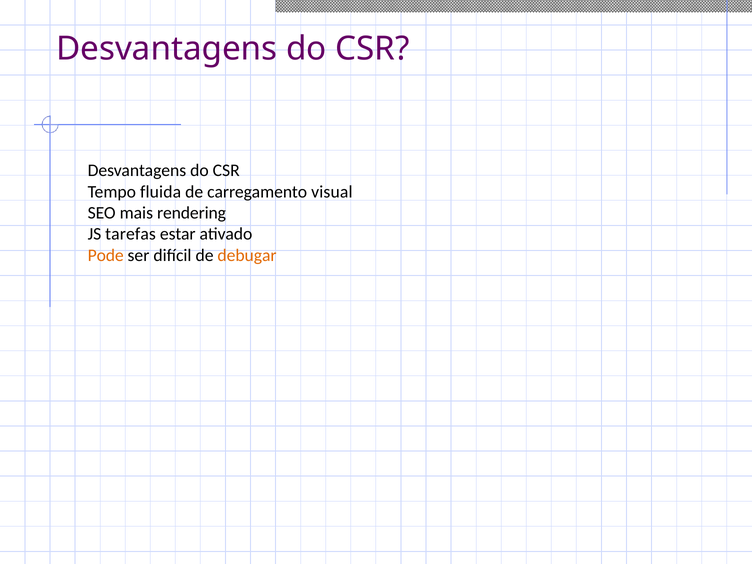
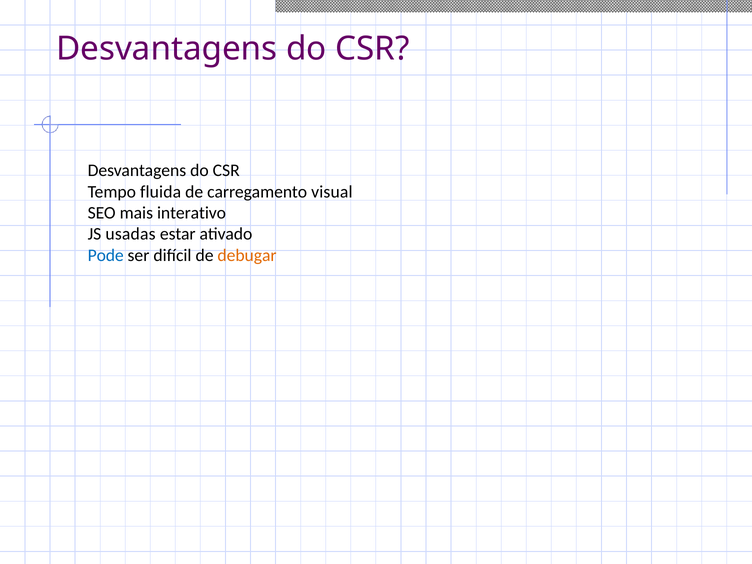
rendering: rendering -> interativo
tarefas: tarefas -> usadas
Pode colour: orange -> blue
